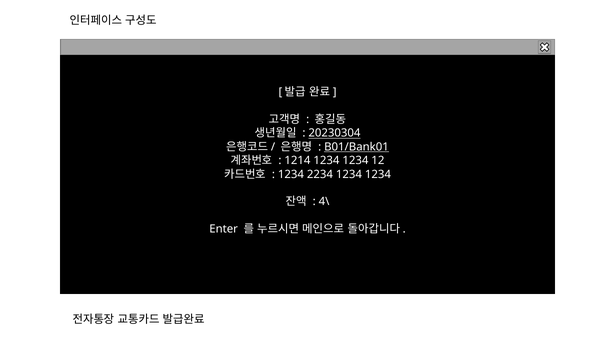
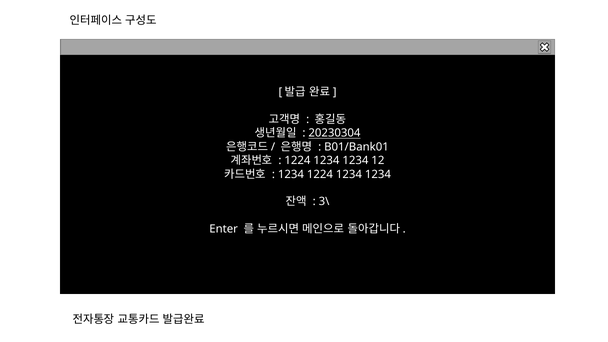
B01/Bank01 underline: present -> none
1214 at (297, 161): 1214 -> 1224
1234 2234: 2234 -> 1224
4\: 4\ -> 3\
